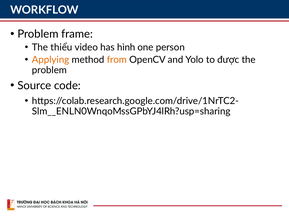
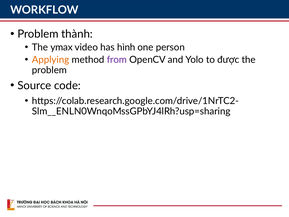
frame: frame -> thành
thiểu: thiểu -> ymax
from colour: orange -> purple
